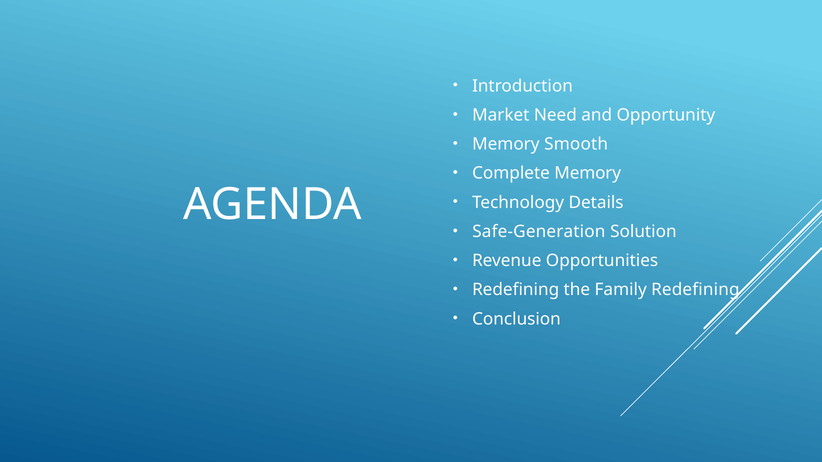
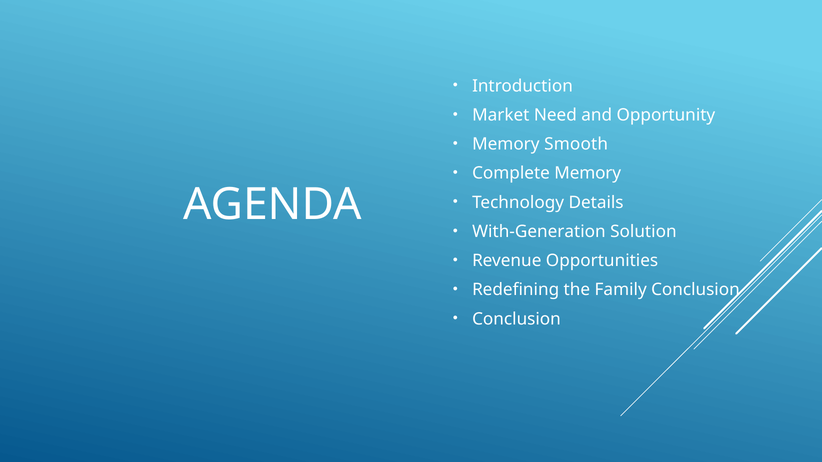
Safe-Generation: Safe-Generation -> With-Generation
Family Redefining: Redefining -> Conclusion
